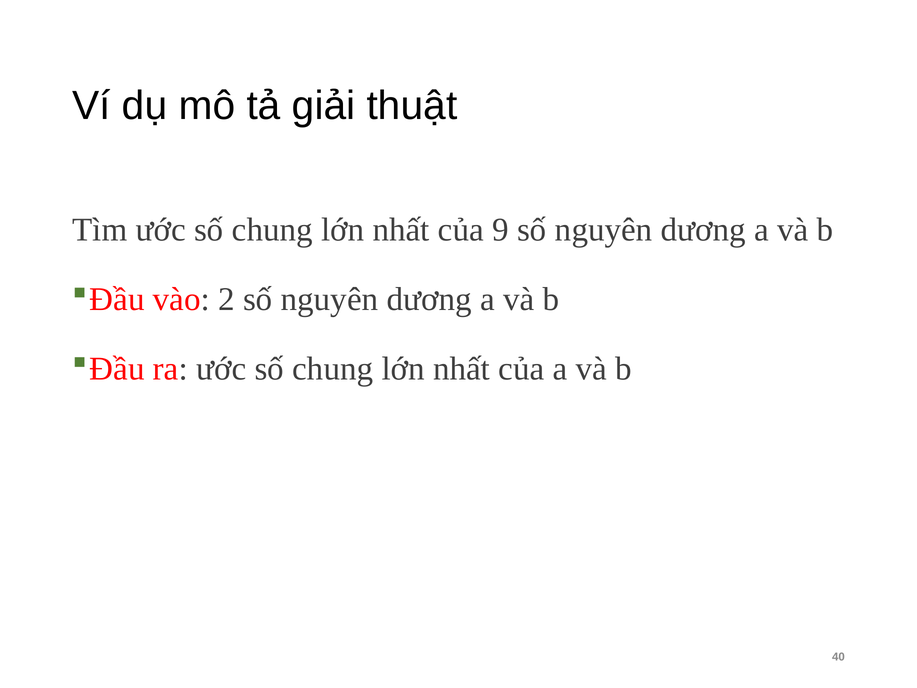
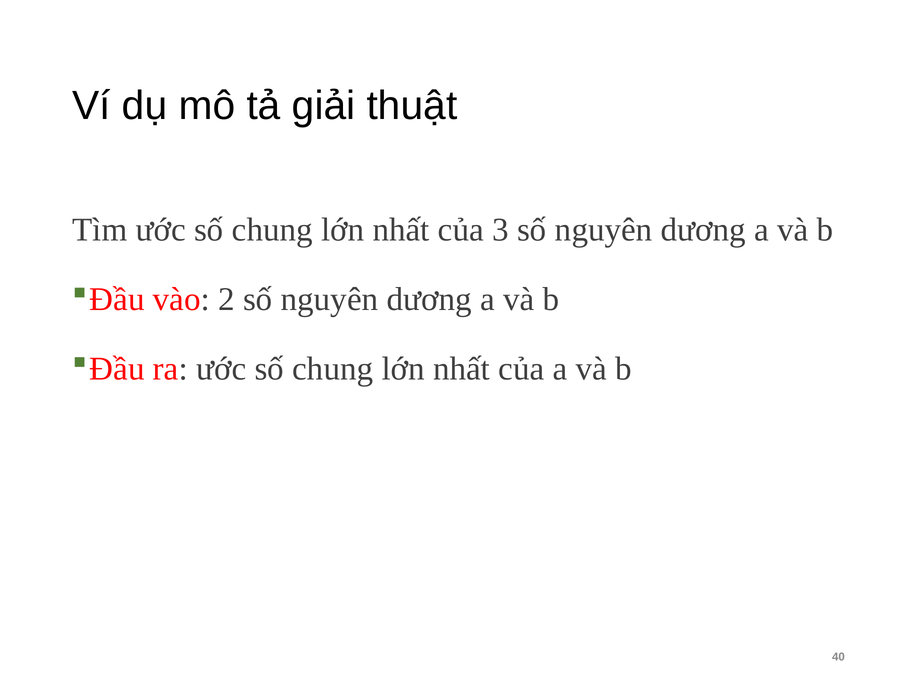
9: 9 -> 3
